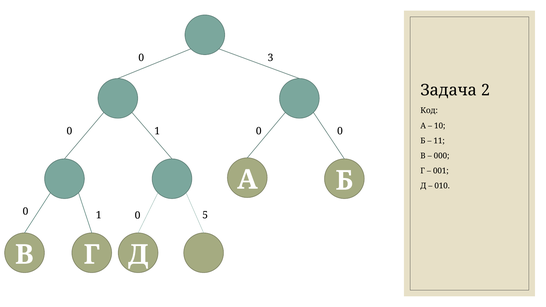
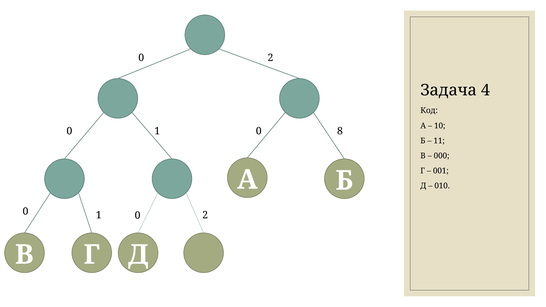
3 at (270, 58): 3 -> 2
2: 2 -> 4
0 0: 0 -> 8
5 at (205, 215): 5 -> 2
